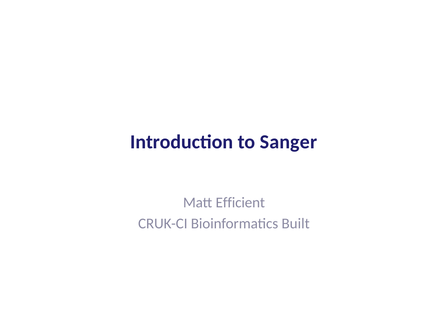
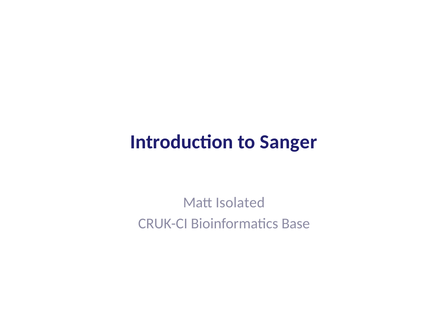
Efficient: Efficient -> Isolated
Built: Built -> Base
